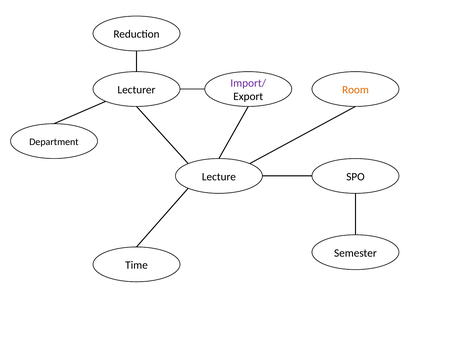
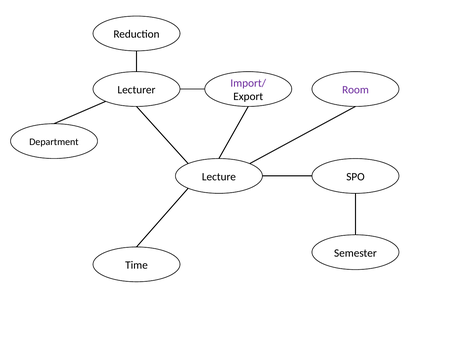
Room colour: orange -> purple
